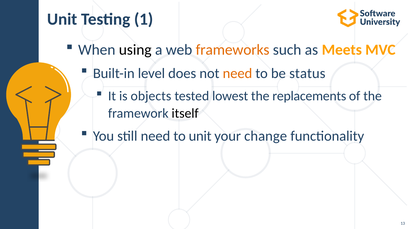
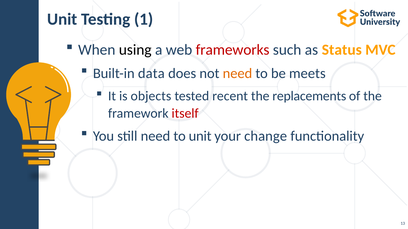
frameworks colour: orange -> red
Meets: Meets -> Status
level: level -> data
status: status -> meets
lowest: lowest -> recent
itself colour: black -> red
